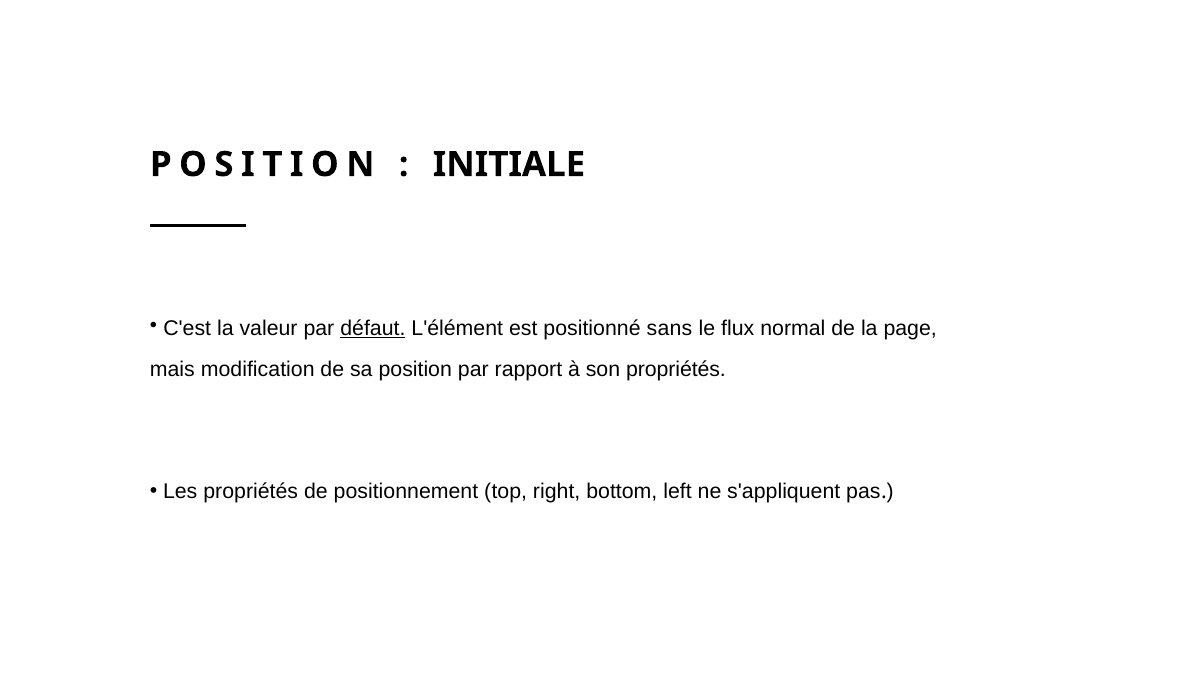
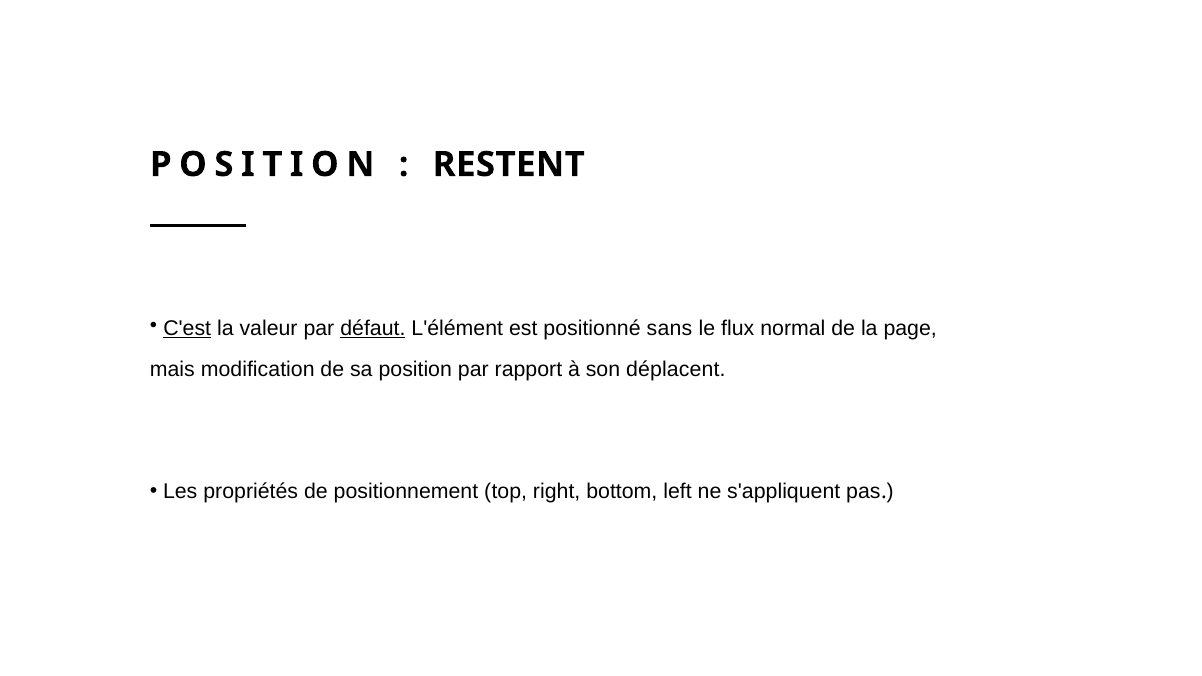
INITIALE: INITIALE -> RESTENT
C'est underline: none -> present
son propriétés: propriétés -> déplacent
